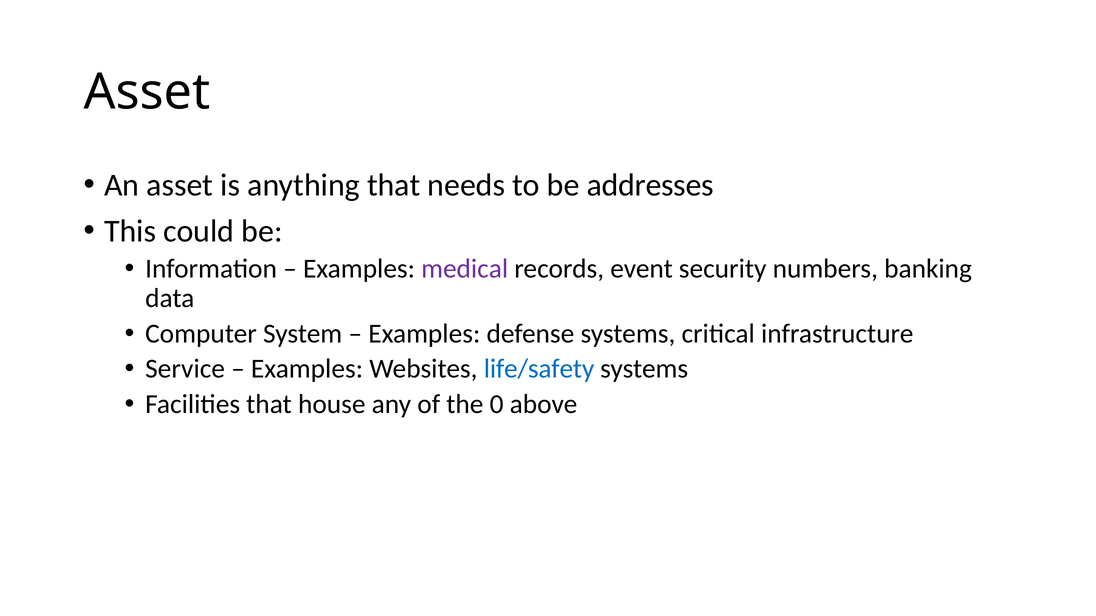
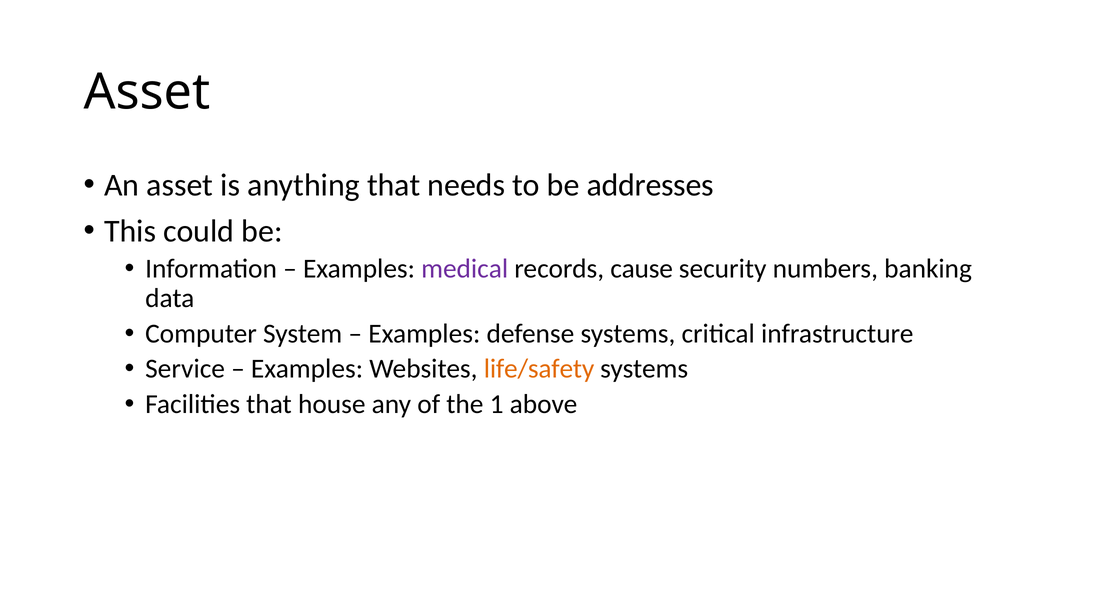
event: event -> cause
life/safety colour: blue -> orange
0: 0 -> 1
